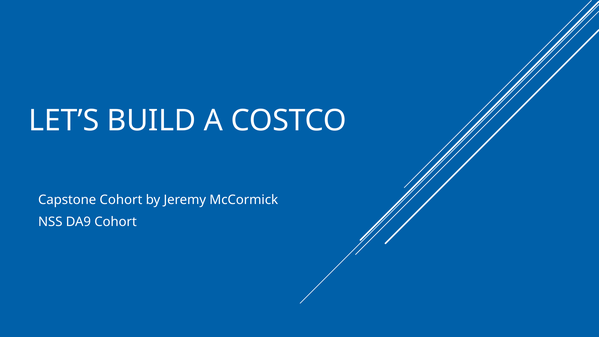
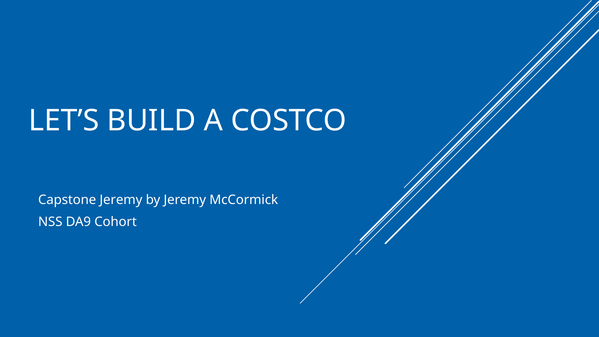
Capstone Cohort: Cohort -> Jeremy
